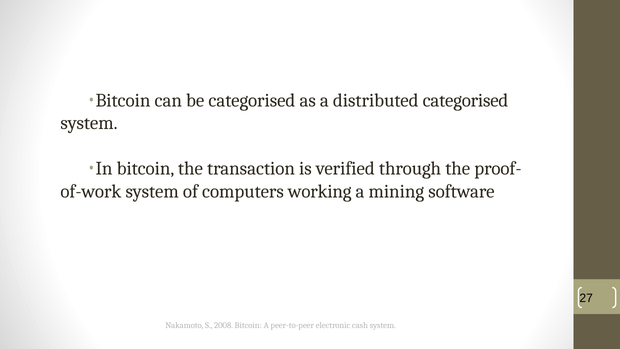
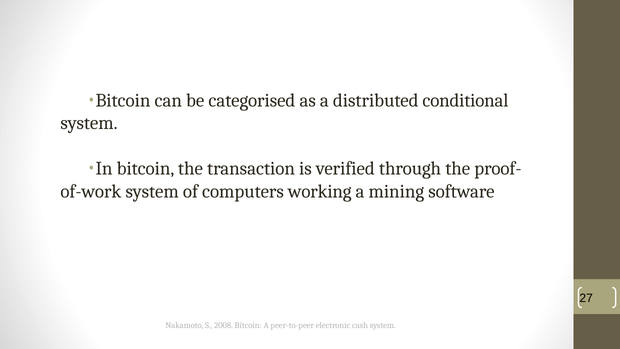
distributed categorised: categorised -> conditional
